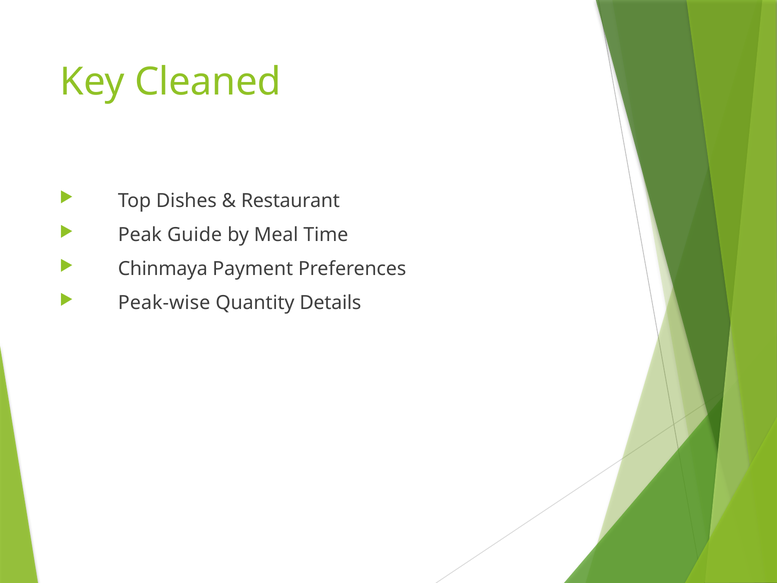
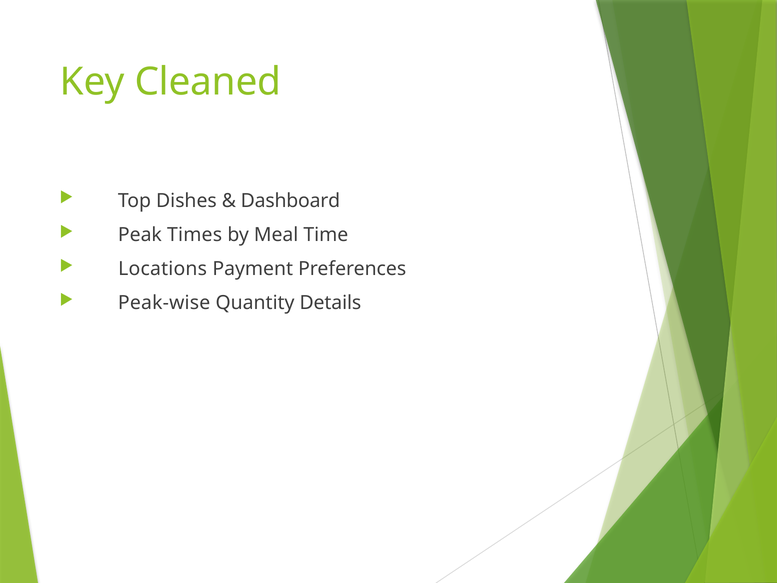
Restaurant: Restaurant -> Dashboard
Guide: Guide -> Times
Chinmaya: Chinmaya -> Locations
